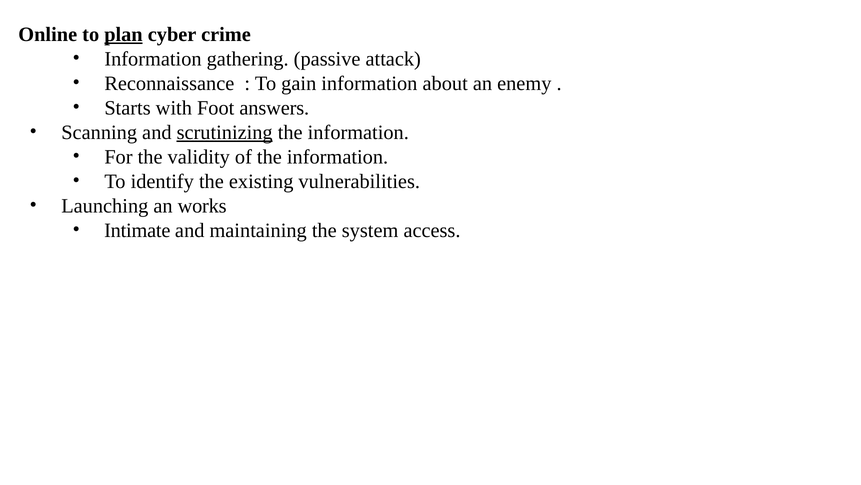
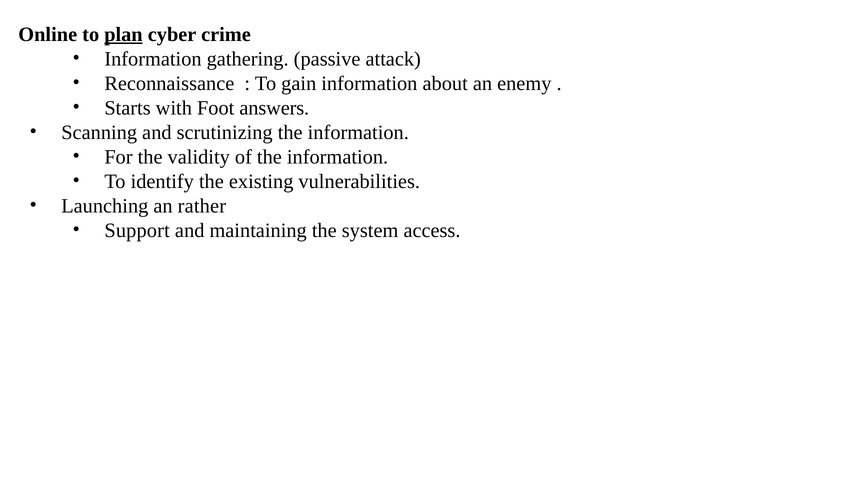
scrutinizing underline: present -> none
works: works -> rather
Intimate: Intimate -> Support
